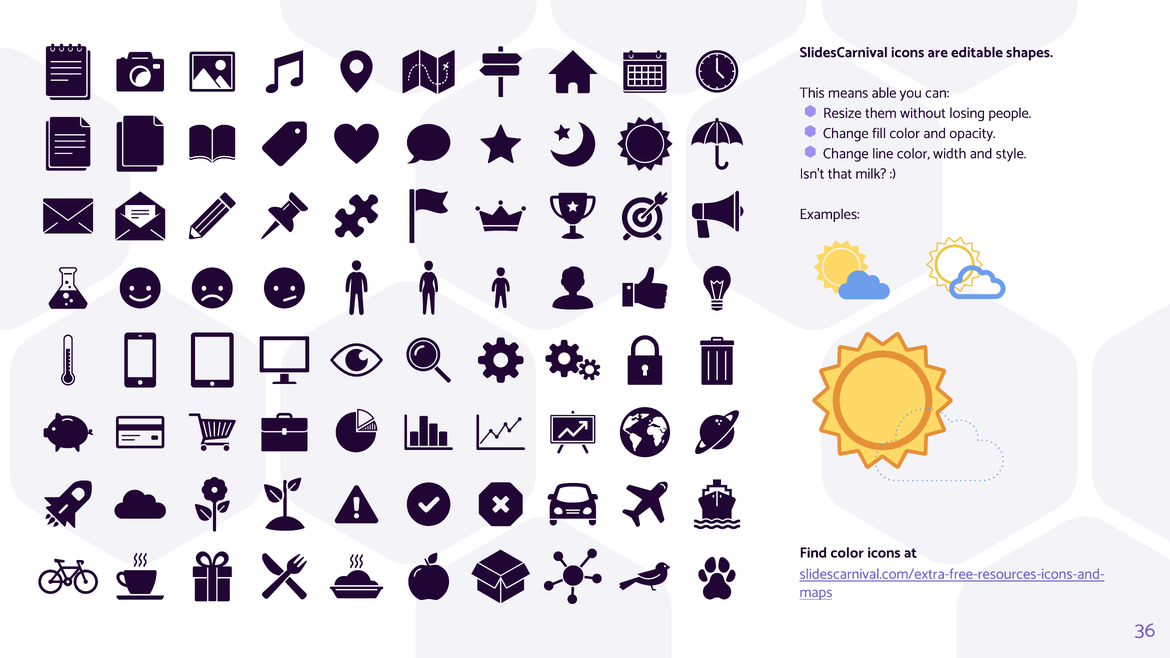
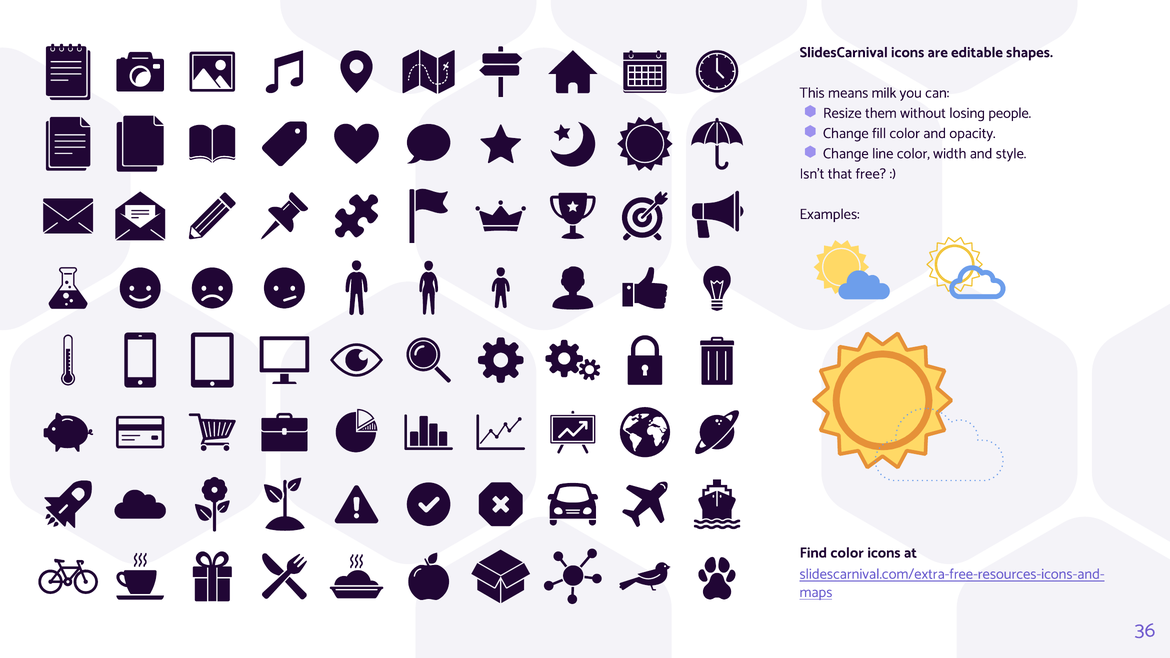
able: able -> milk
milk: milk -> free
